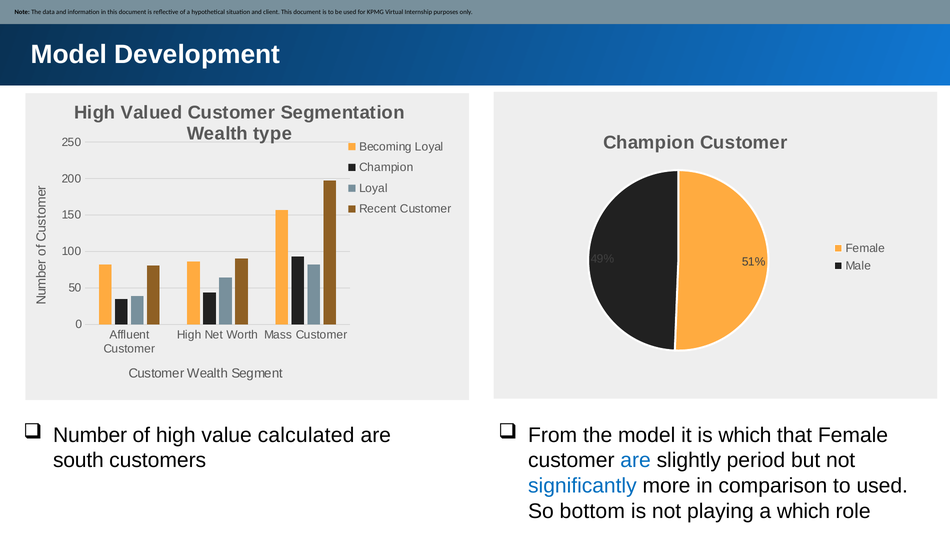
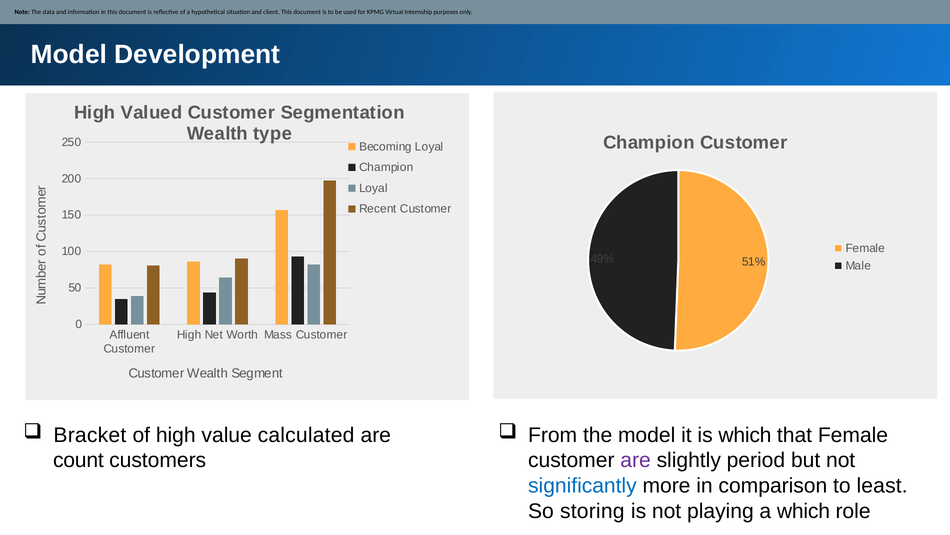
Number: Number -> Bracket
south: south -> count
are at (636, 460) colour: blue -> purple
to used: used -> least
bottom: bottom -> storing
